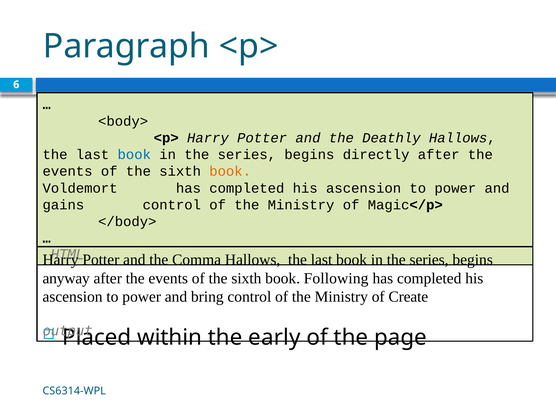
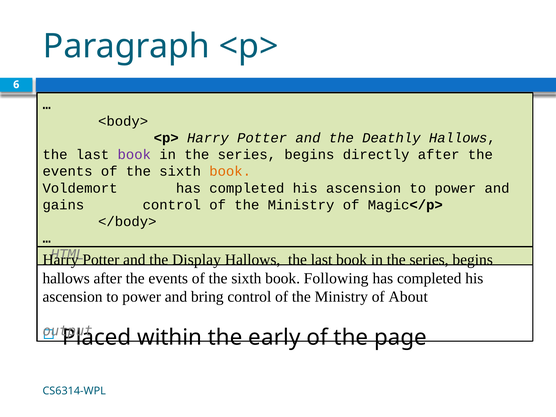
book at (134, 155) colour: blue -> purple
Comma: Comma -> Display
anyway at (66, 278): anyway -> hallows
Create: Create -> About
